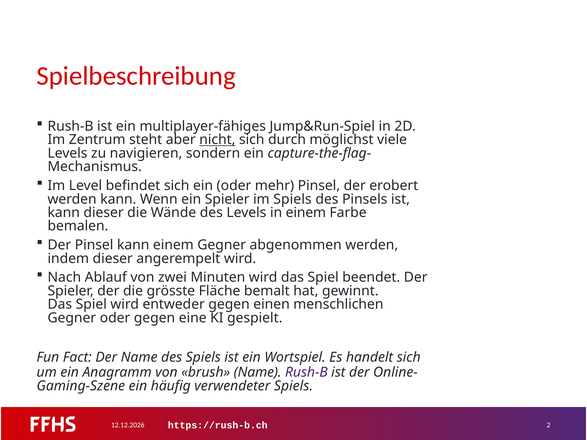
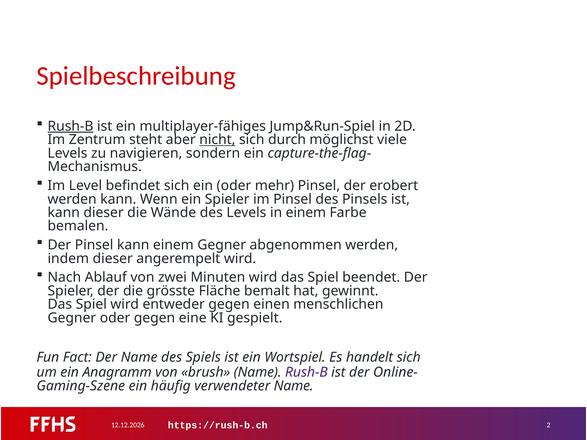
Rush-B at (70, 126) underline: none -> present
im Spiels: Spiels -> Pinsel
verwendeter Spiels: Spiels -> Name
